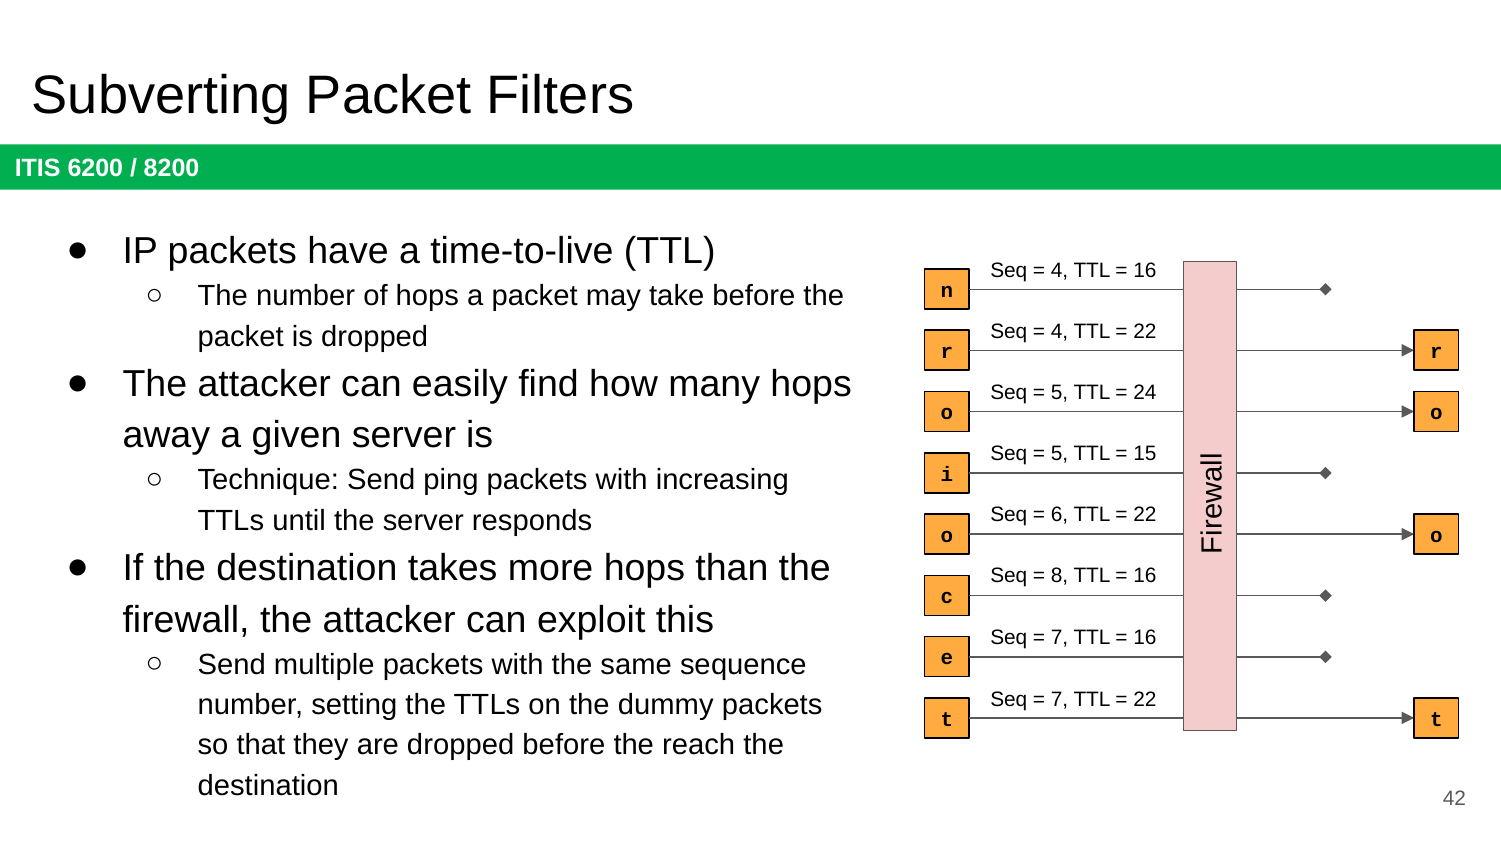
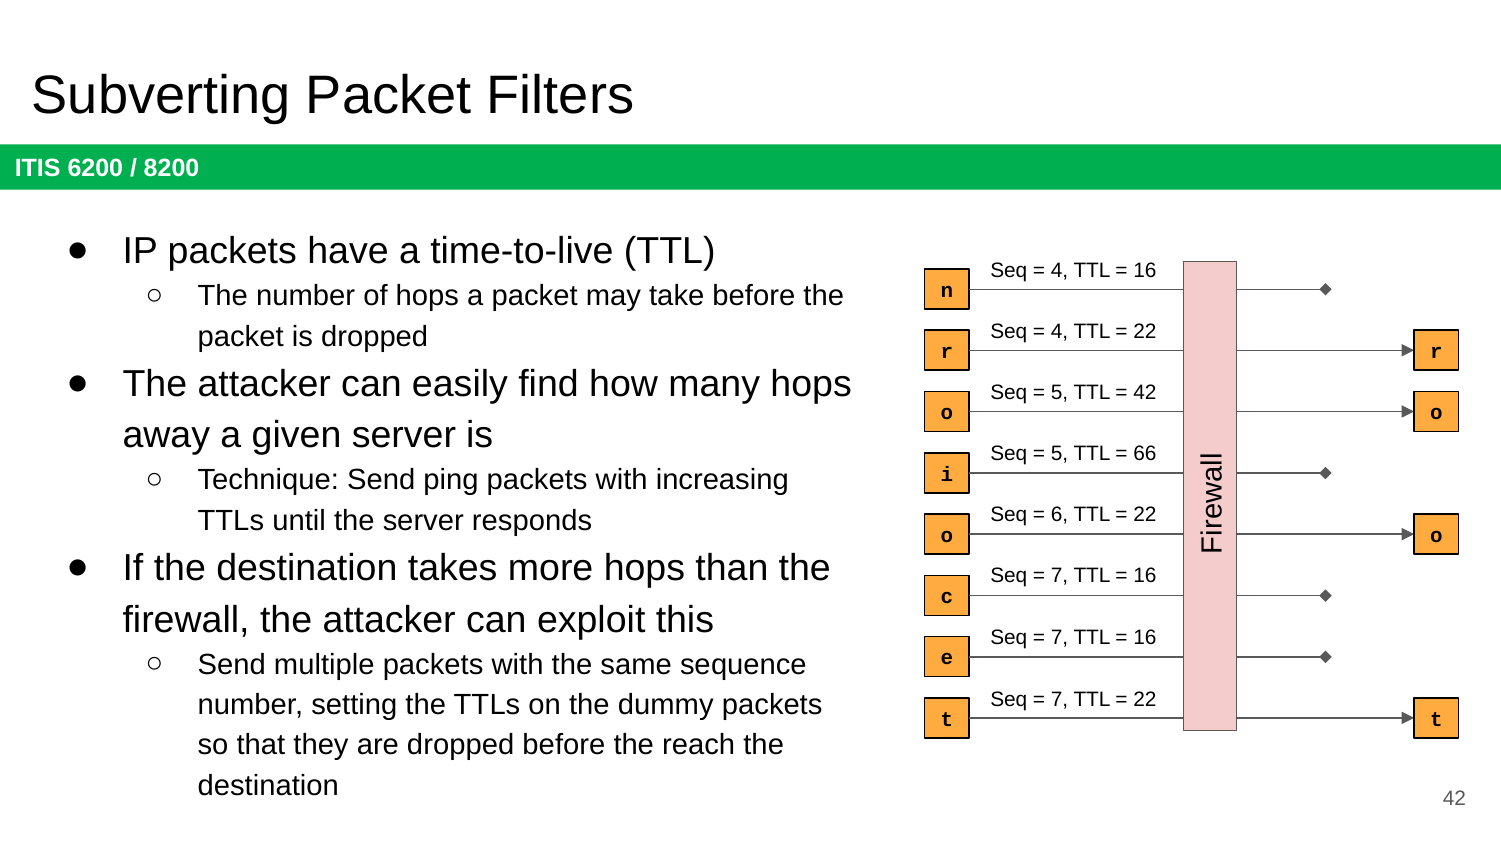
24 at (1145, 393): 24 -> 42
15: 15 -> 66
8 at (1060, 576): 8 -> 7
